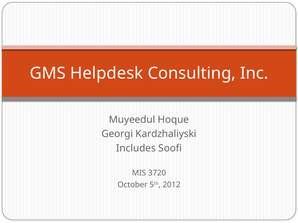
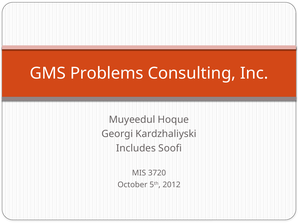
Helpdesk: Helpdesk -> Problems
